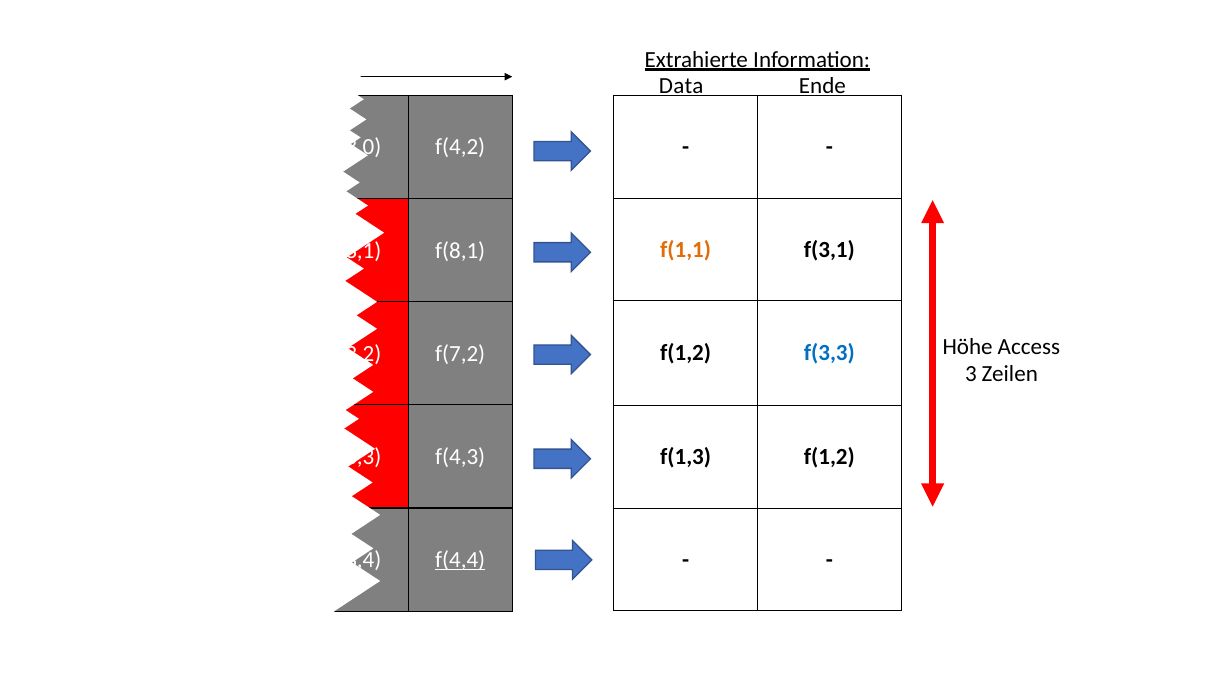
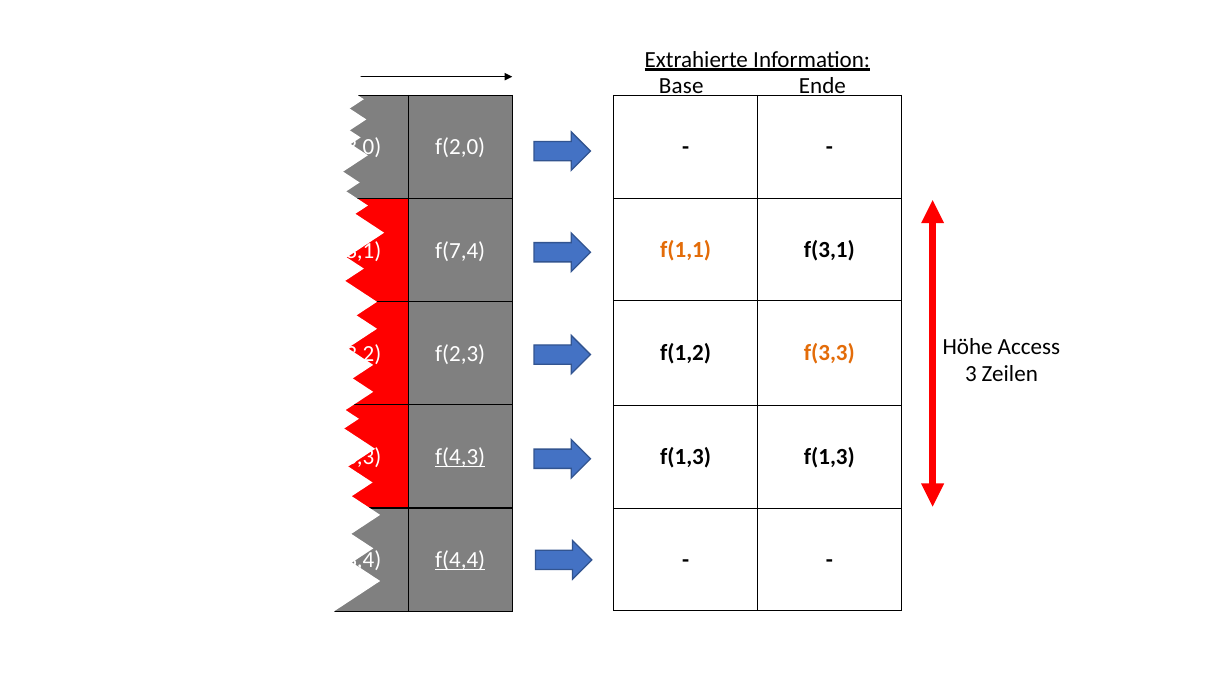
Data: Data -> Base
f(4,2 at (460, 147): f(4,2 -> f(2,0
f(8,1: f(8,1 -> f(7,4
f(3,3 at (829, 353) colour: blue -> orange
f(7,2 at (460, 354): f(7,2 -> f(2,3
f(4,3 underline: none -> present
f(1,3 f(1,2: f(1,2 -> f(1,3
